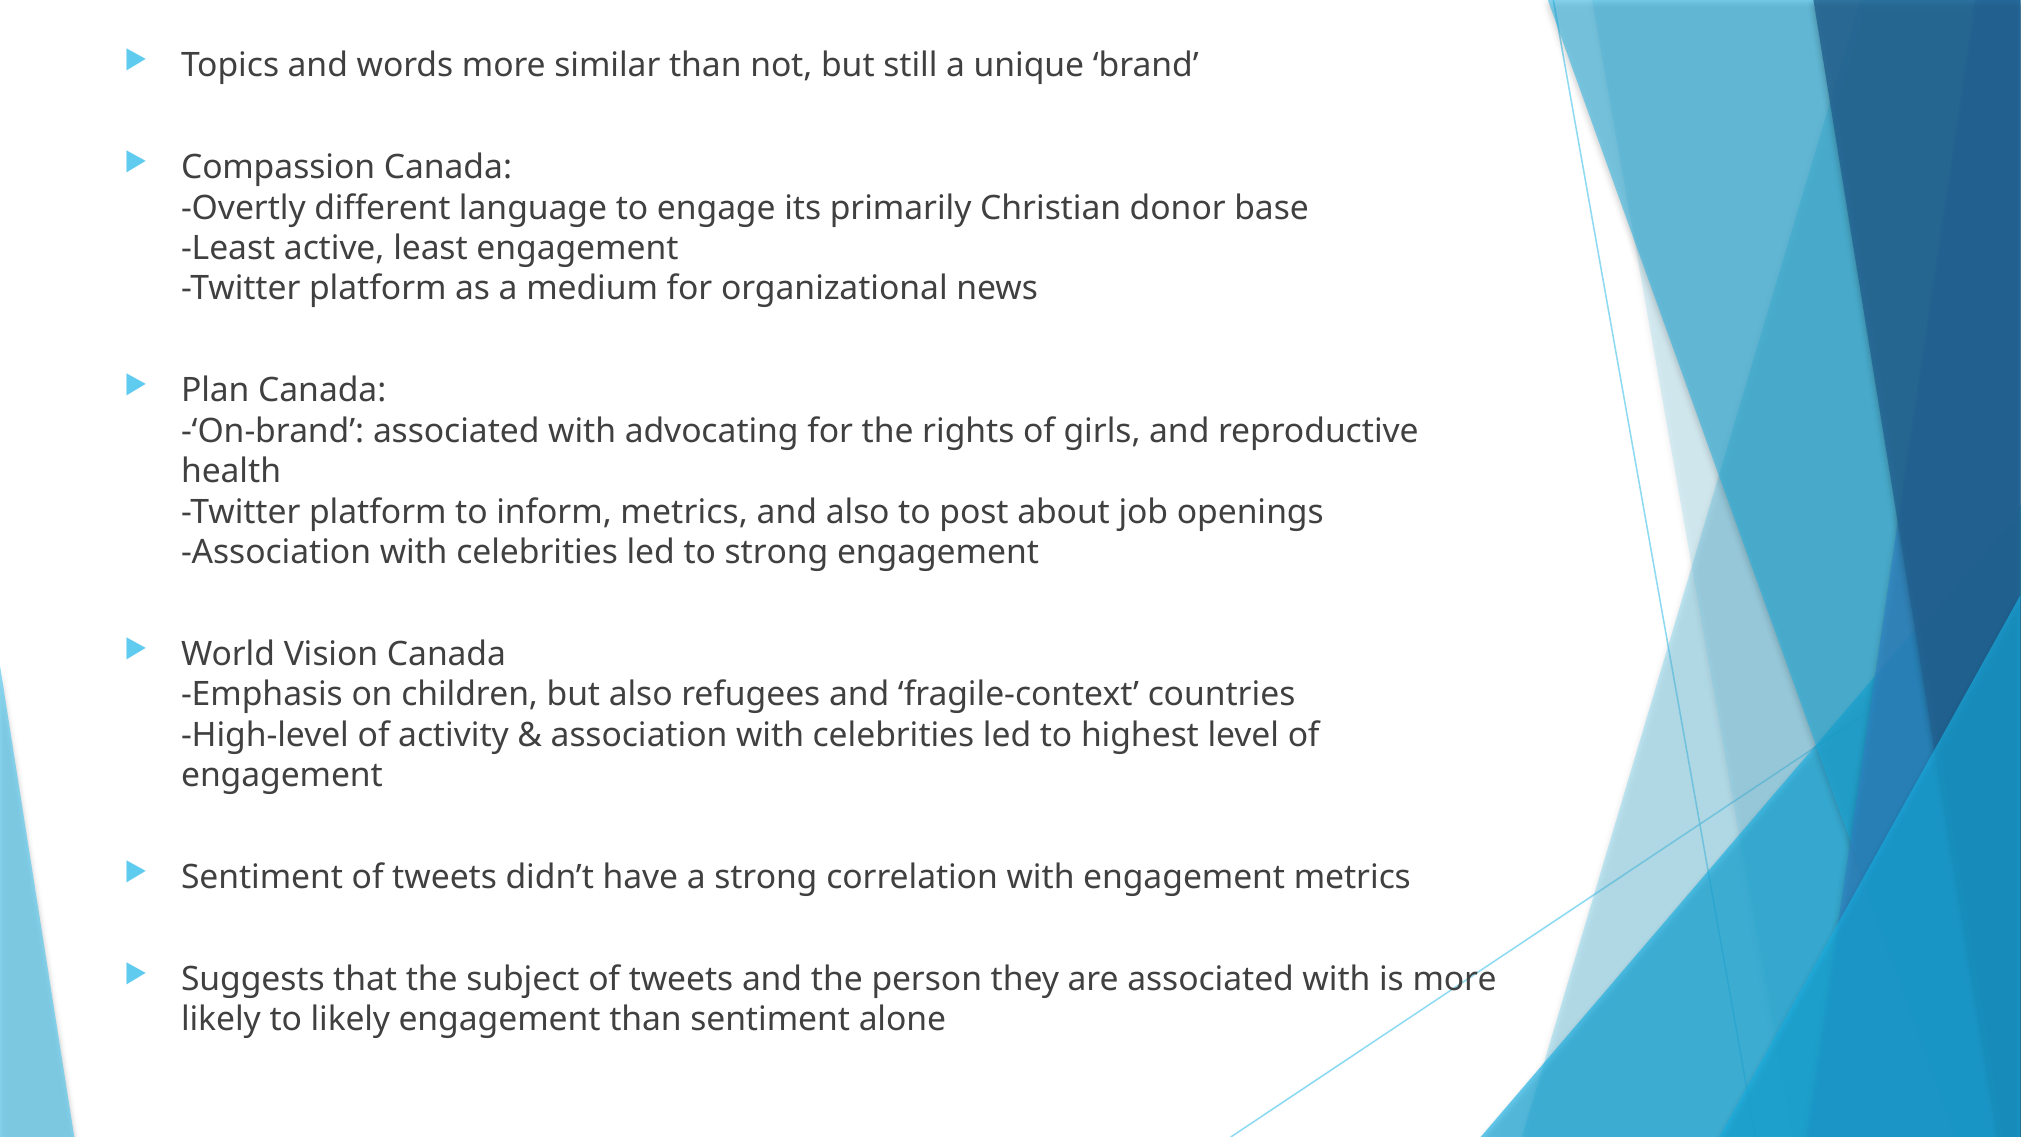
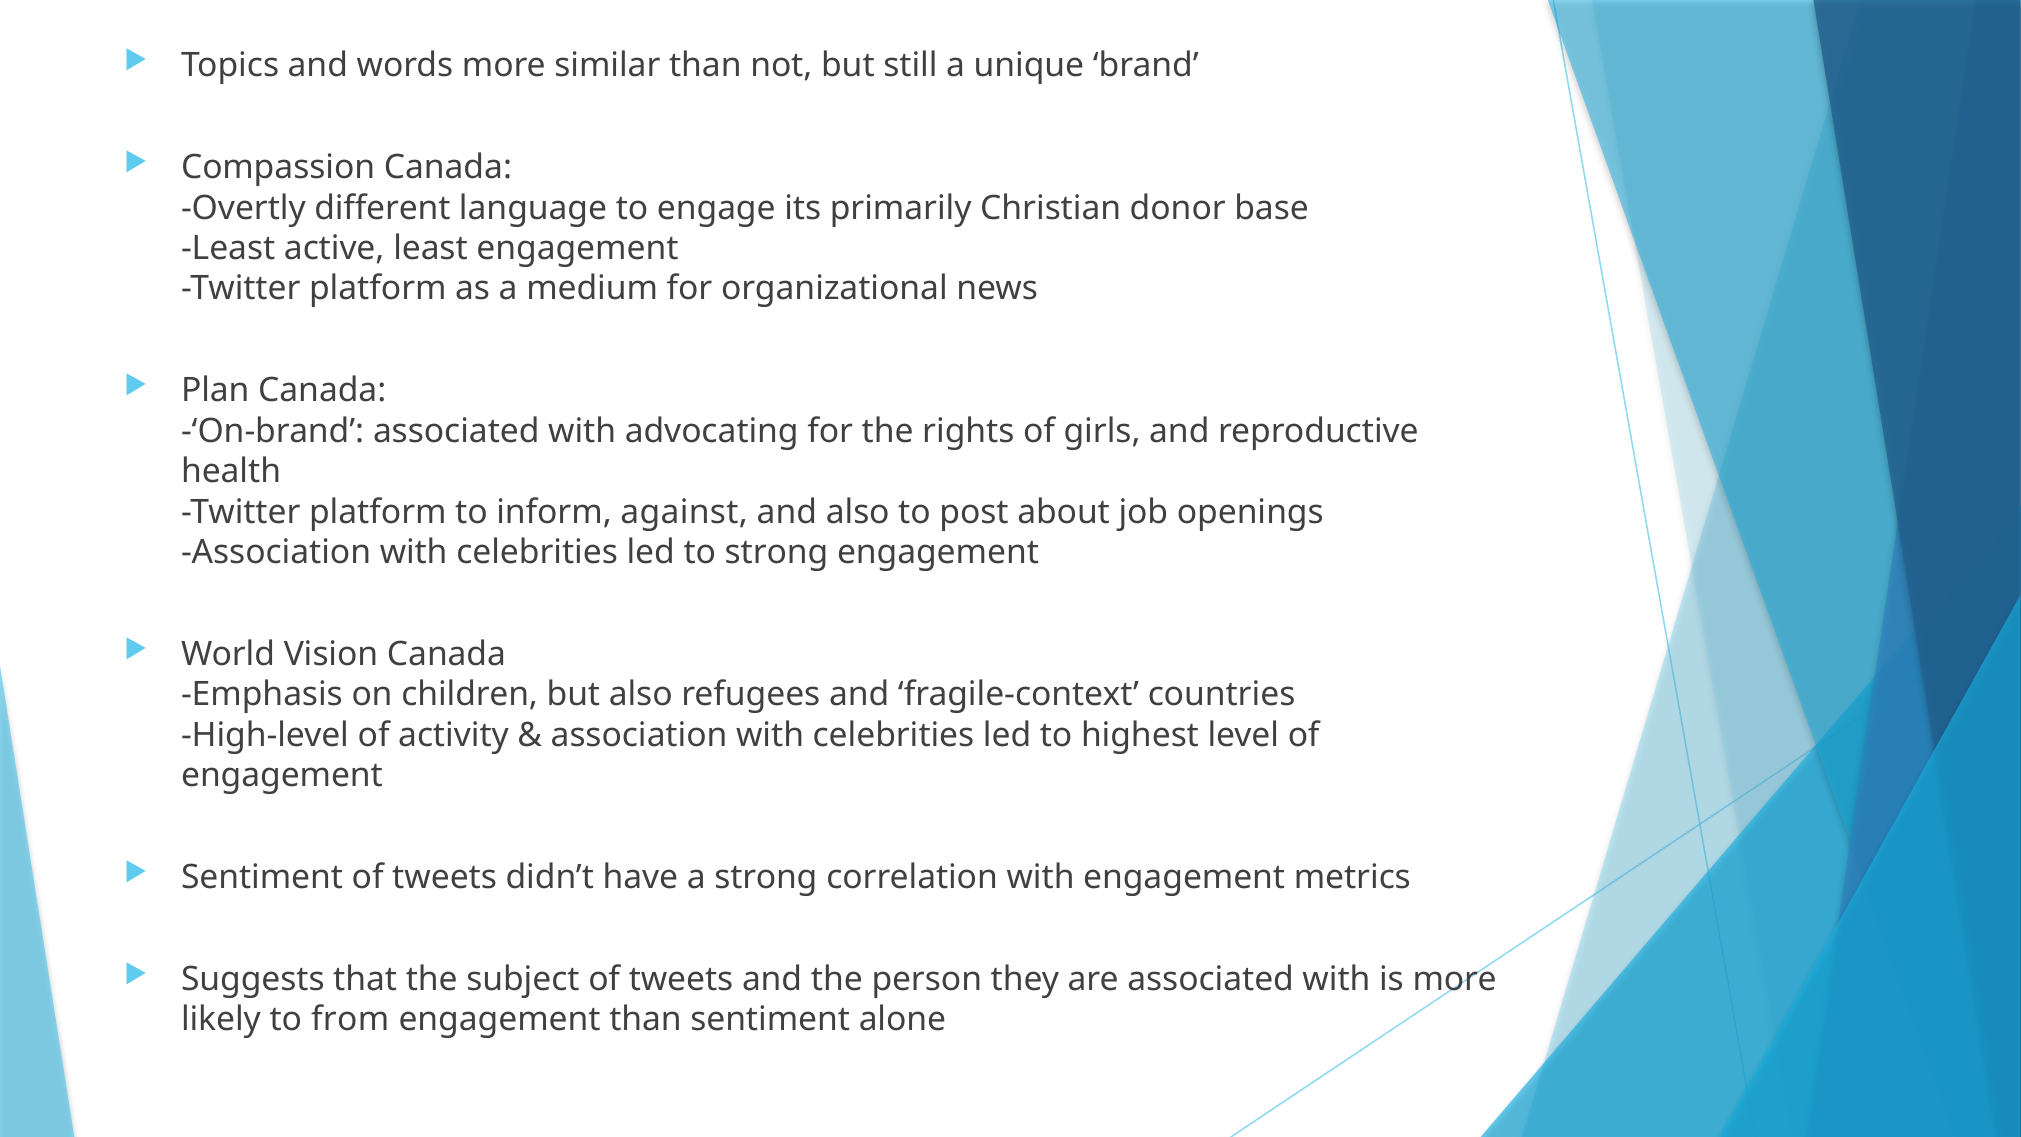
inform metrics: metrics -> against
to likely: likely -> from
